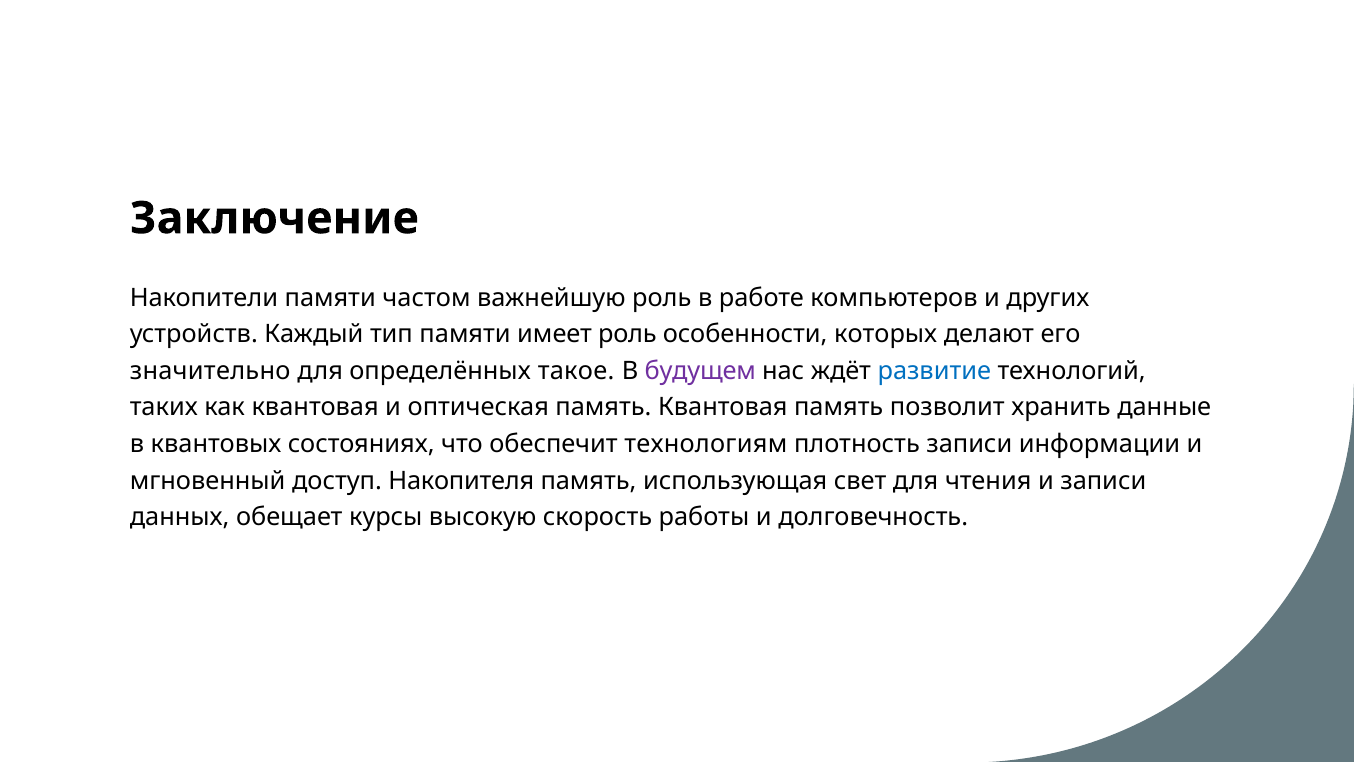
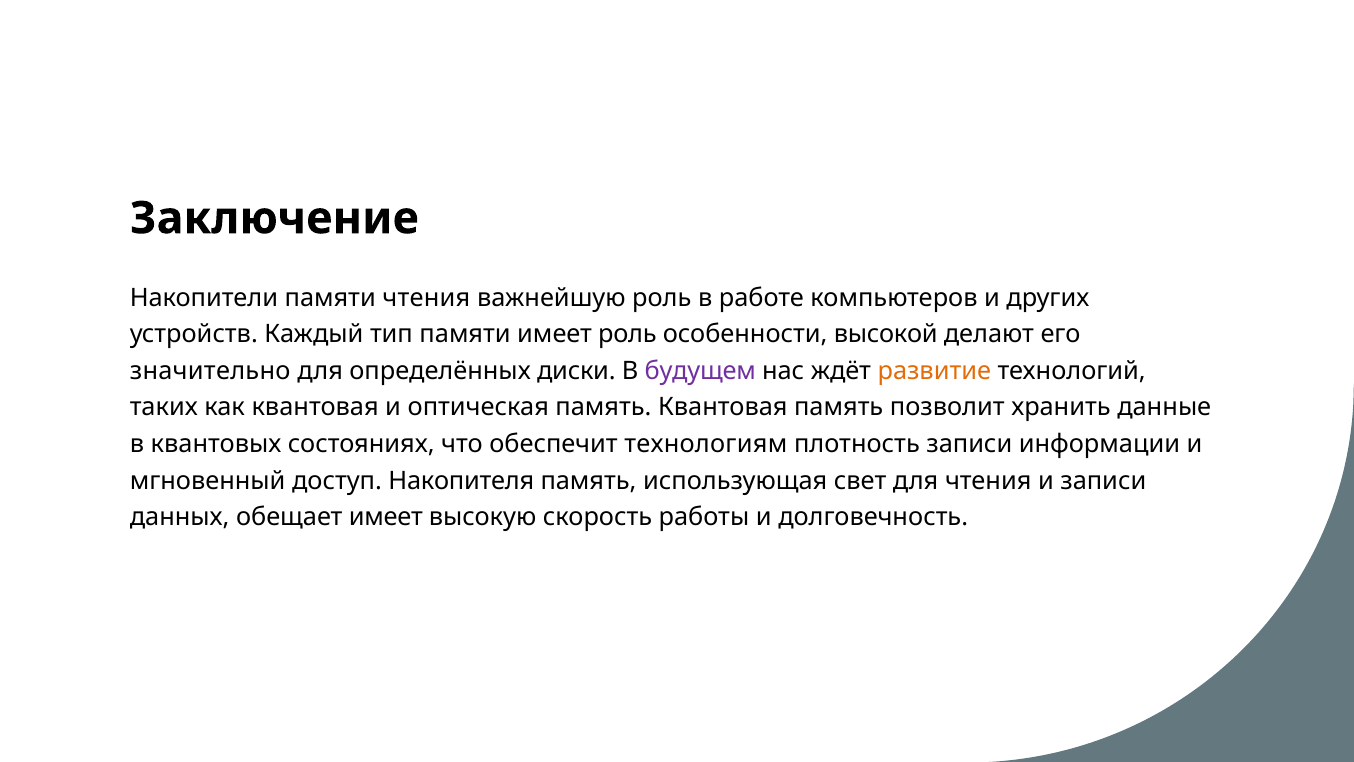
памяти частом: частом -> чтения
которых: которых -> высокой
такое: такое -> диски
развитие colour: blue -> orange
обещает курсы: курсы -> имеет
